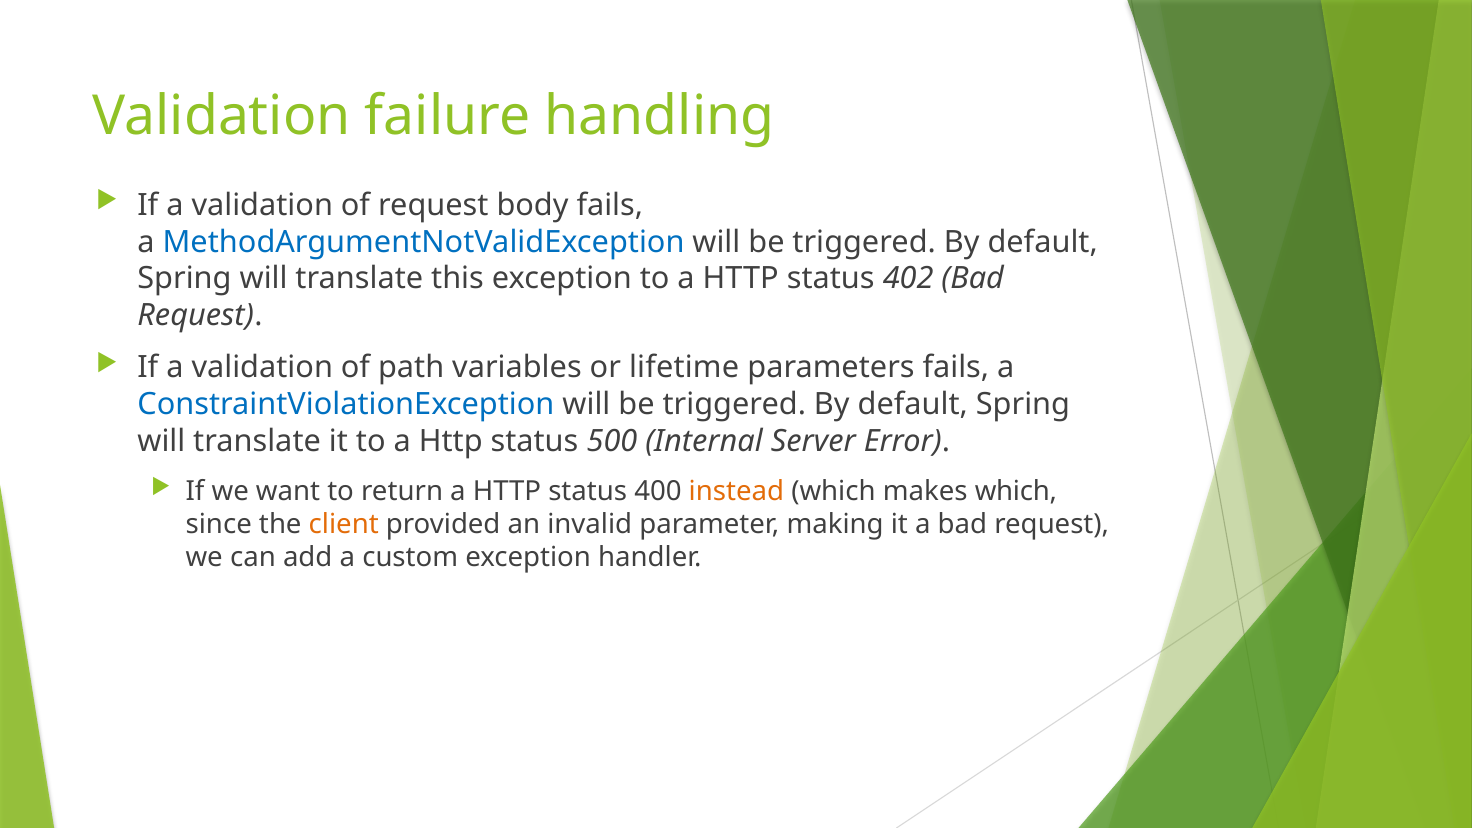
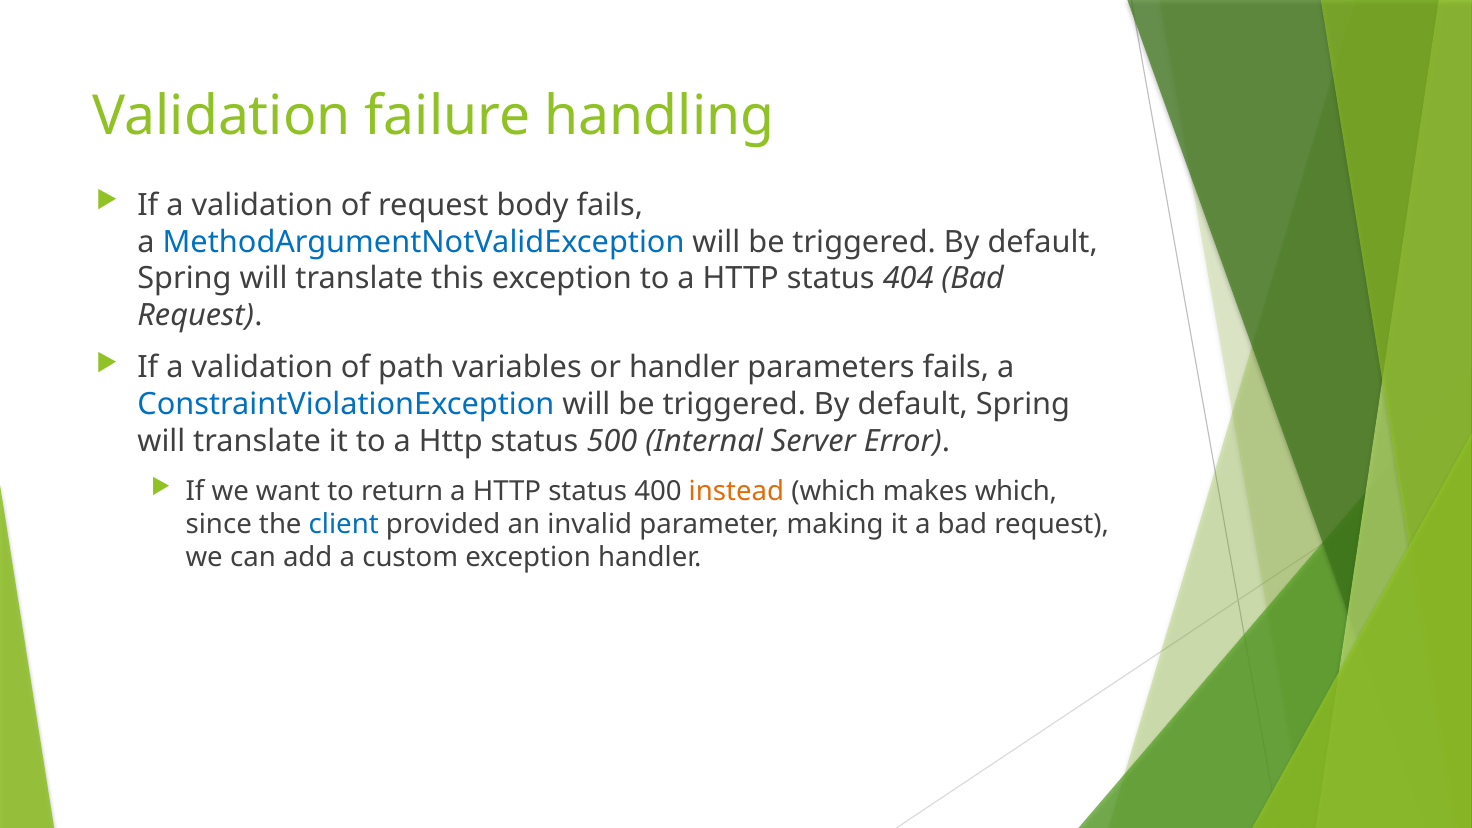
402: 402 -> 404
or lifetime: lifetime -> handler
client colour: orange -> blue
